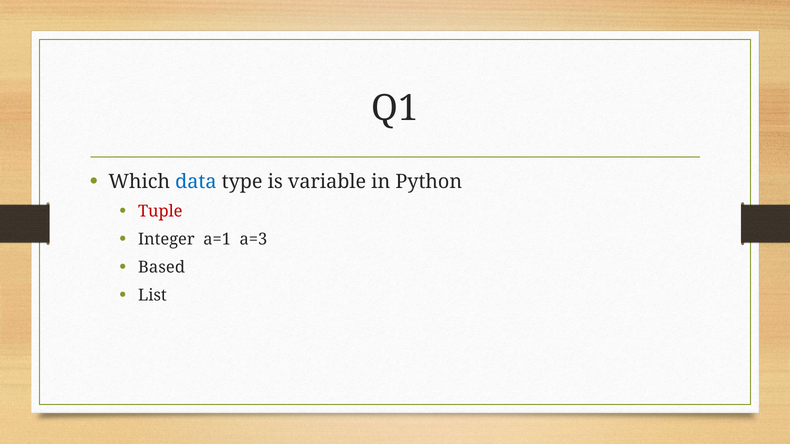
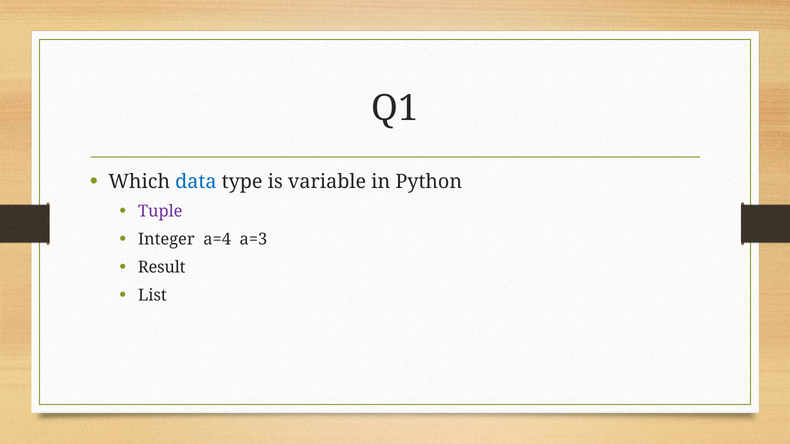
Tuple colour: red -> purple
a=1: a=1 -> a=4
Based: Based -> Result
